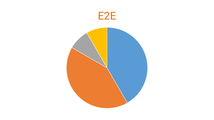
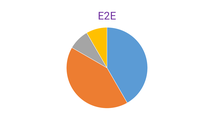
E2E colour: orange -> purple
